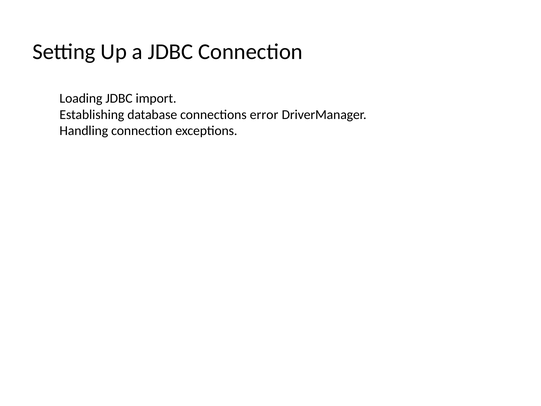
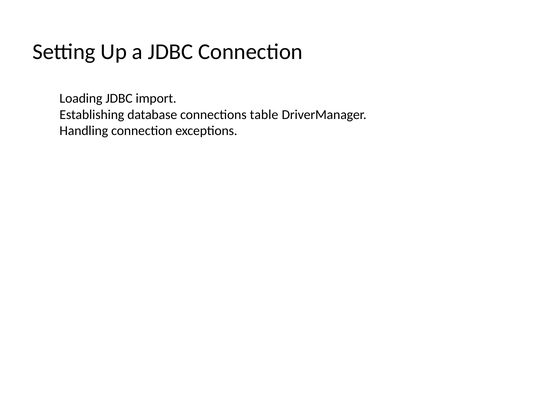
error: error -> table
